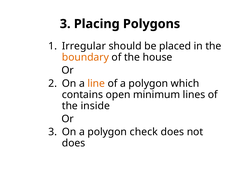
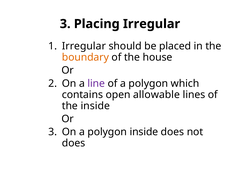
Placing Polygons: Polygons -> Irregular
line colour: orange -> purple
minimum: minimum -> allowable
polygon check: check -> inside
